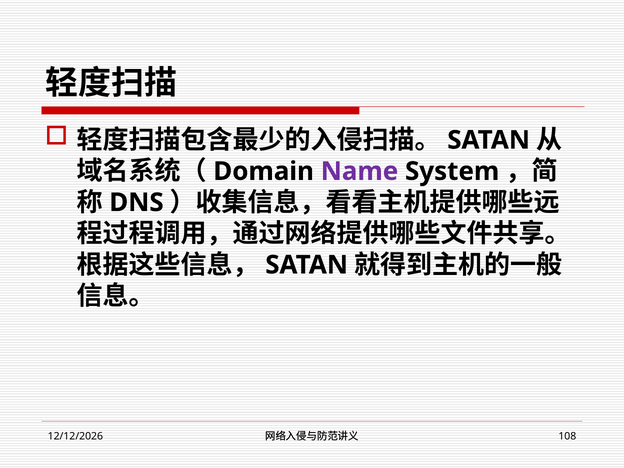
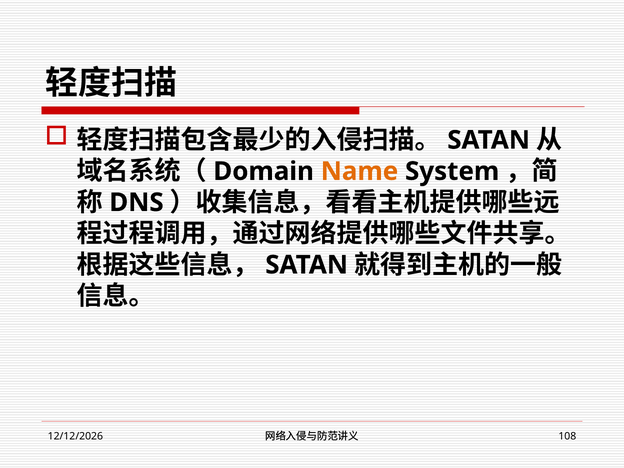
Name colour: purple -> orange
